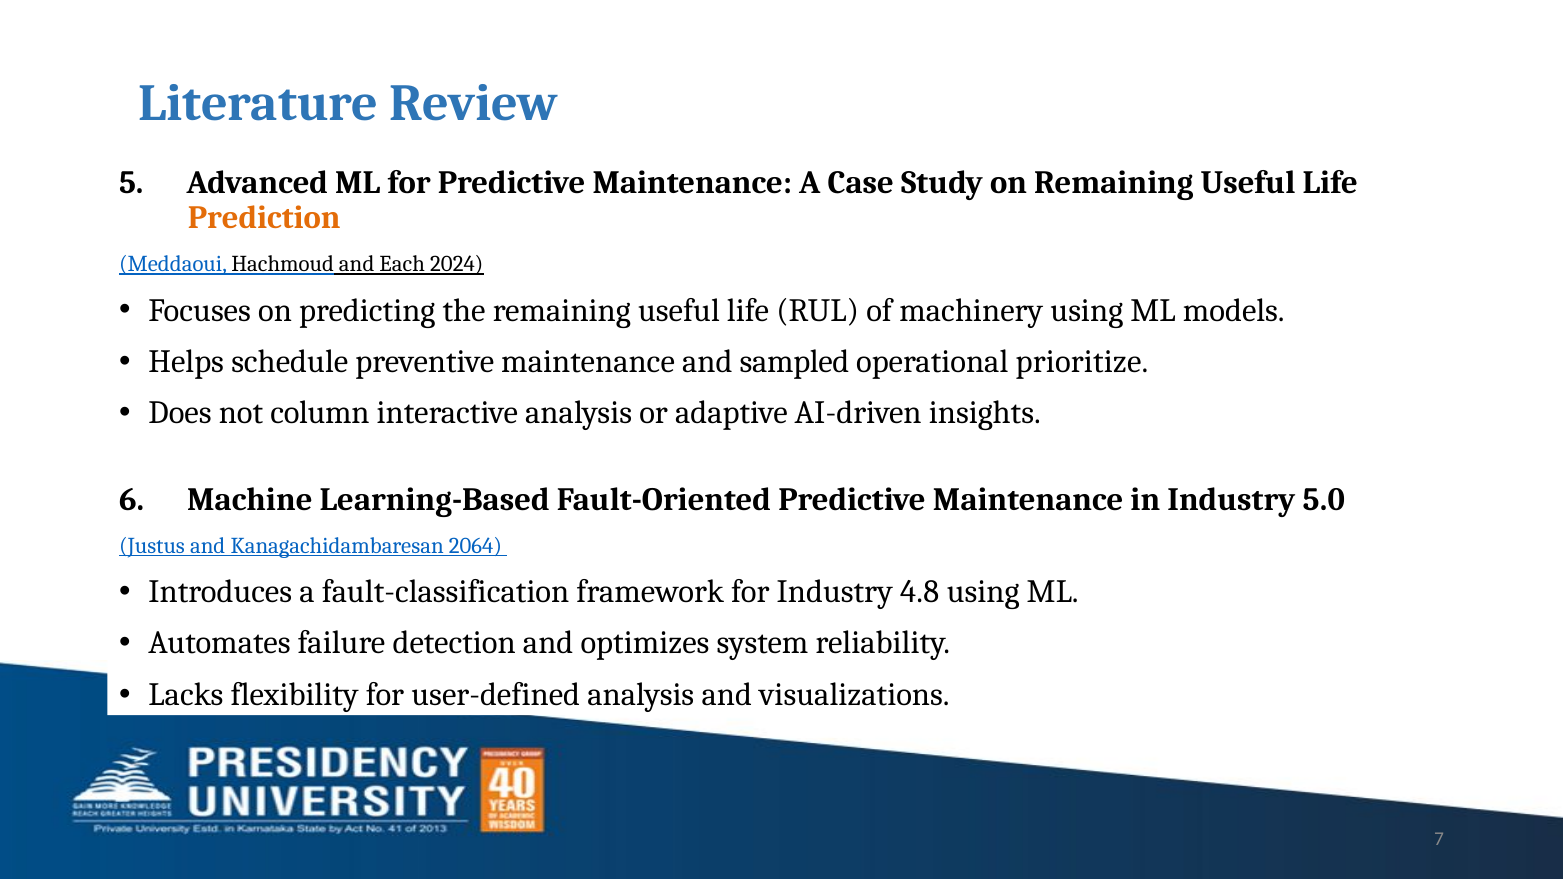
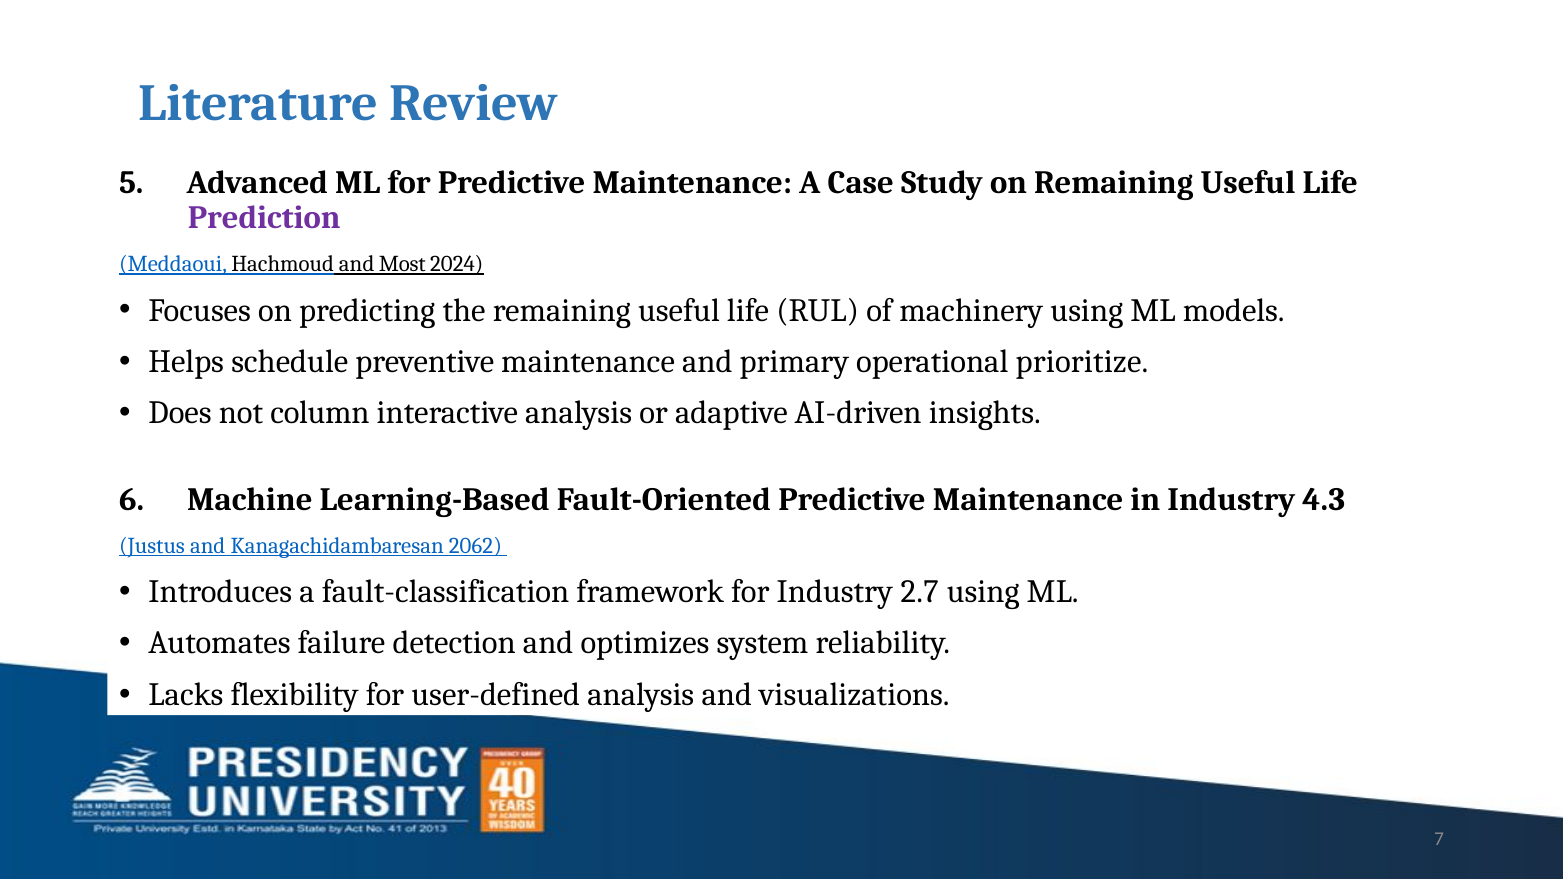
Prediction colour: orange -> purple
Each: Each -> Most
sampled: sampled -> primary
5.0: 5.0 -> 4.3
2064: 2064 -> 2062
4.8: 4.8 -> 2.7
